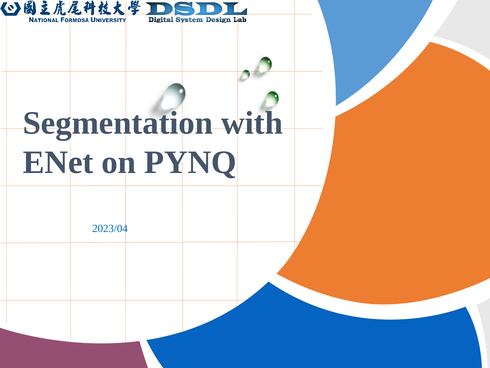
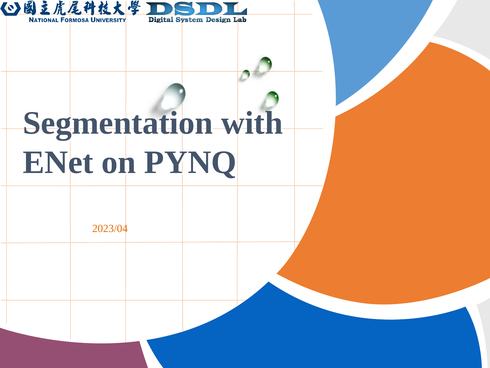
2023/04 colour: blue -> orange
